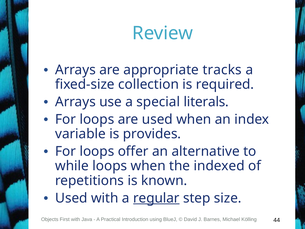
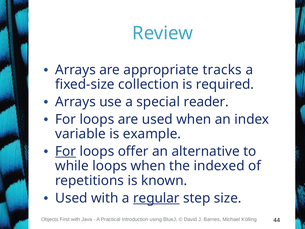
literals: literals -> reader
provides: provides -> example
For at (66, 151) underline: none -> present
